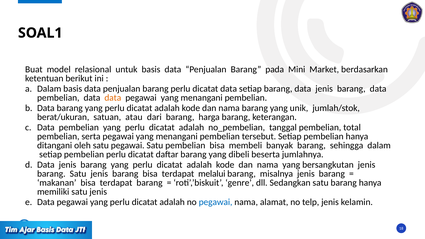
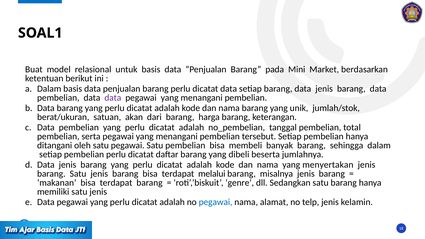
data at (113, 98) colour: orange -> purple
atau: atau -> akan
bersangkutan: bersangkutan -> menyertakan
